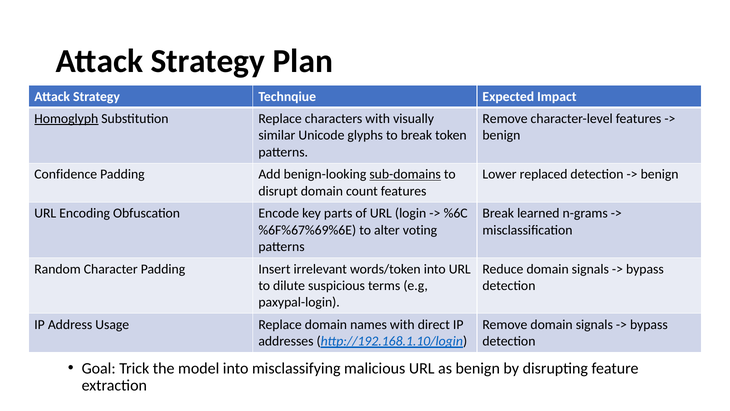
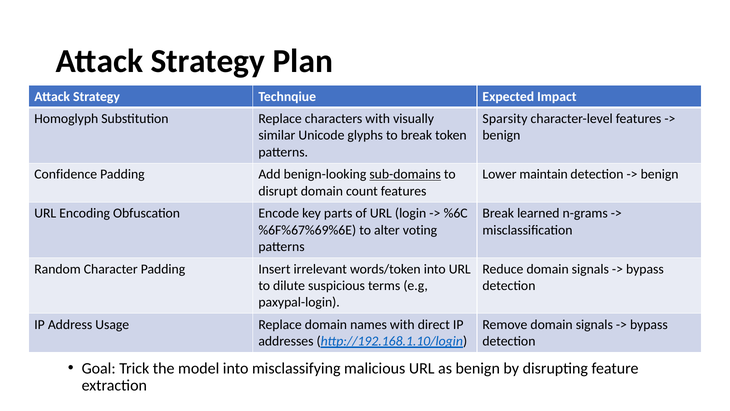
Homoglyph underline: present -> none
Remove at (505, 119): Remove -> Sparsity
replaced: replaced -> maintain
